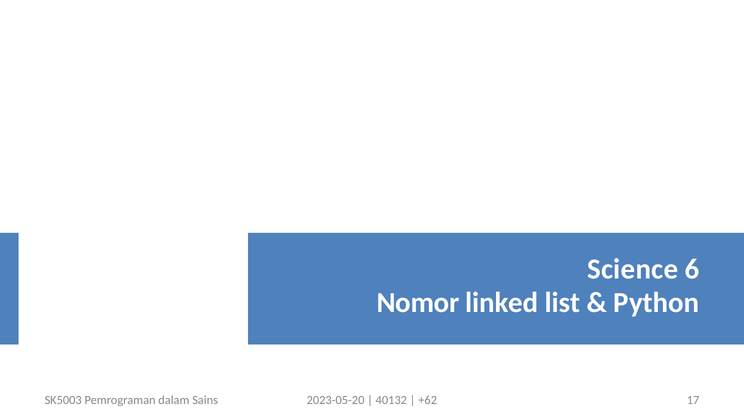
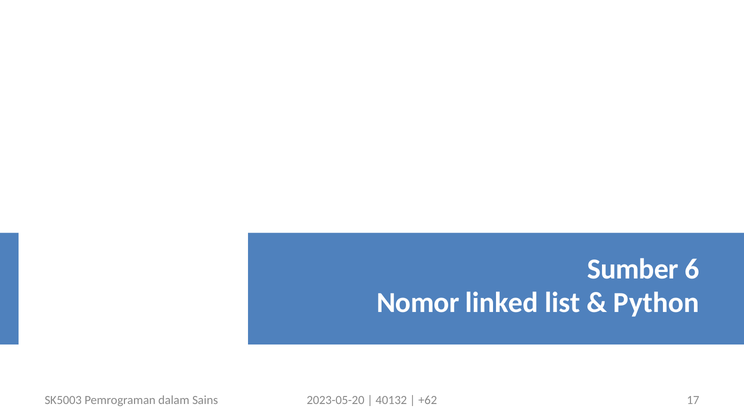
Science: Science -> Sumber
